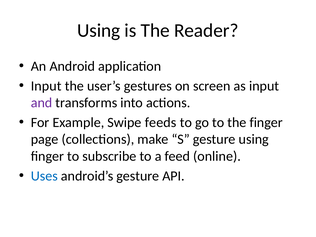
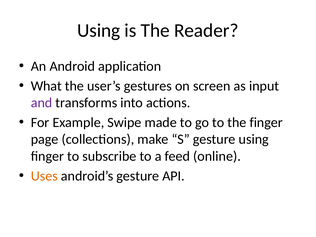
Input at (46, 86): Input -> What
feeds: feeds -> made
Uses colour: blue -> orange
